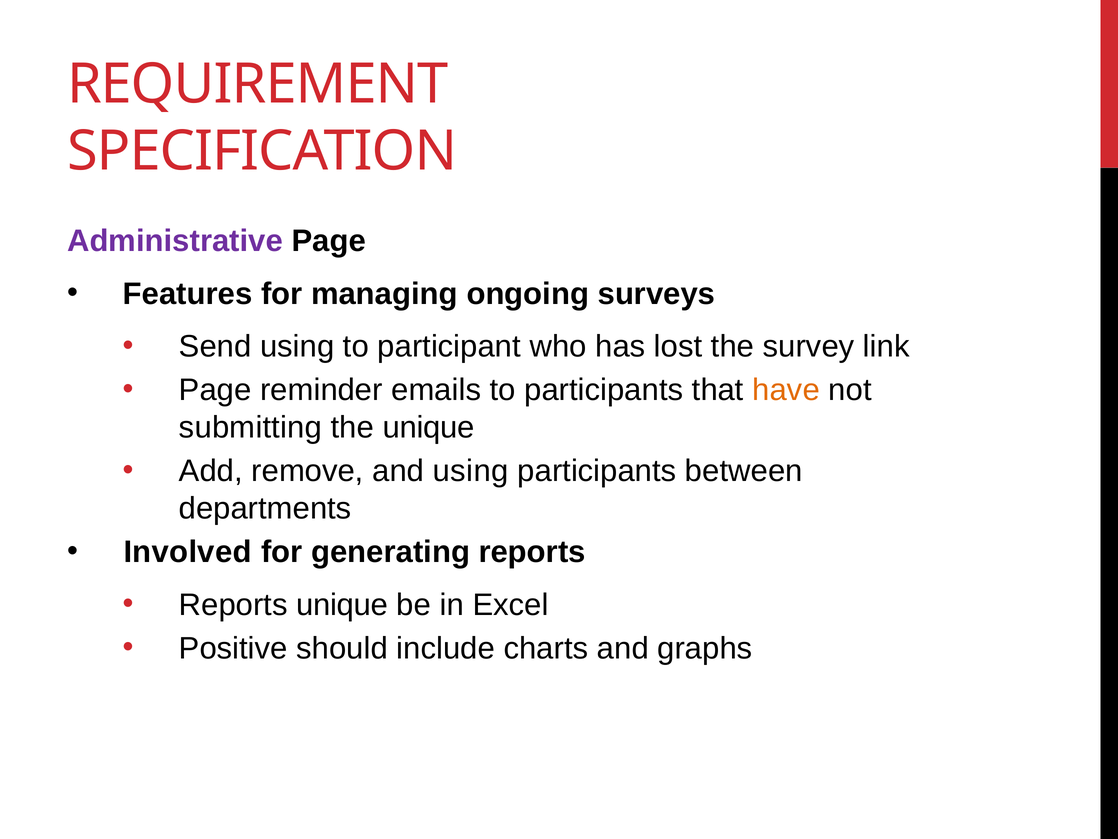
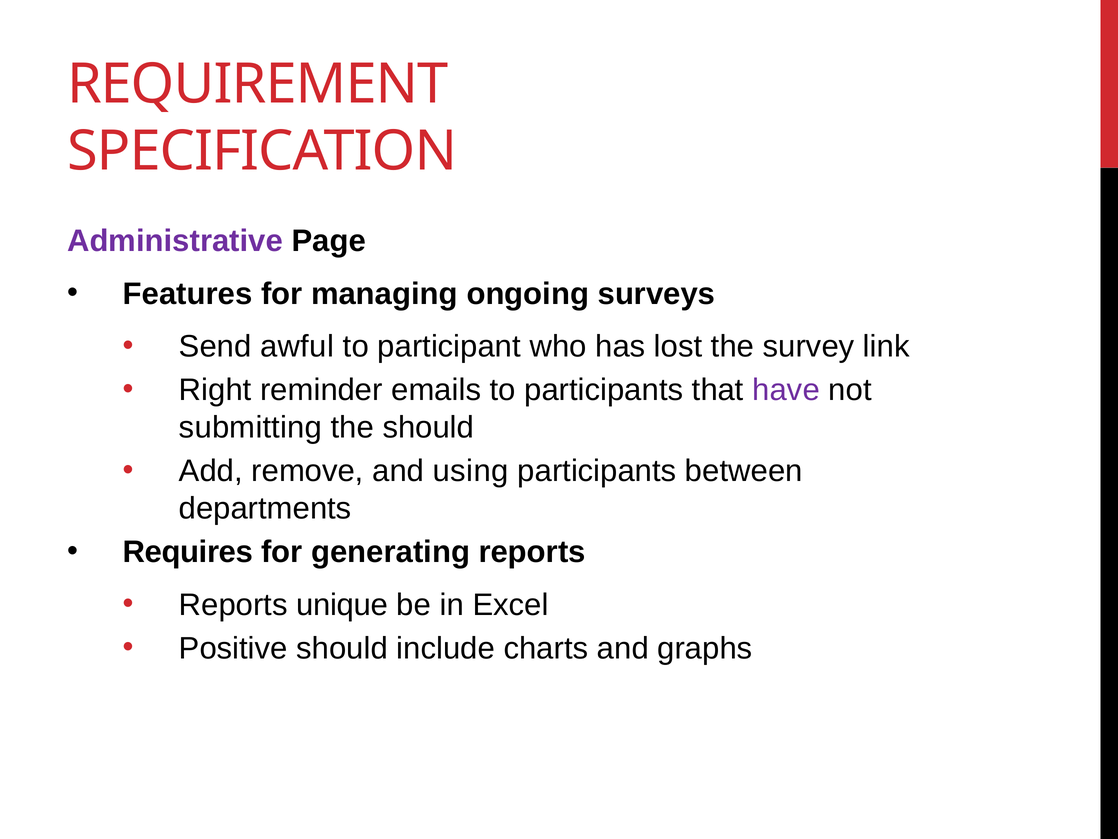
Send using: using -> awful
Page at (215, 390): Page -> Right
have colour: orange -> purple
the unique: unique -> should
Involved: Involved -> Requires
